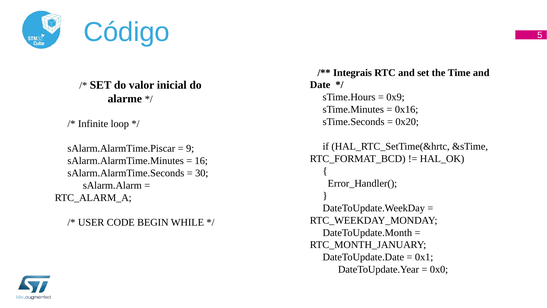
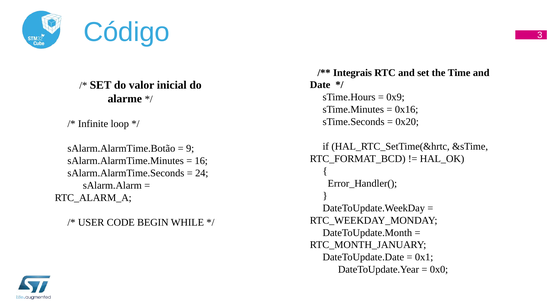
5: 5 -> 3
sAlarm.AlarmTime.Piscar: sAlarm.AlarmTime.Piscar -> sAlarm.AlarmTime.Botão
30: 30 -> 24
